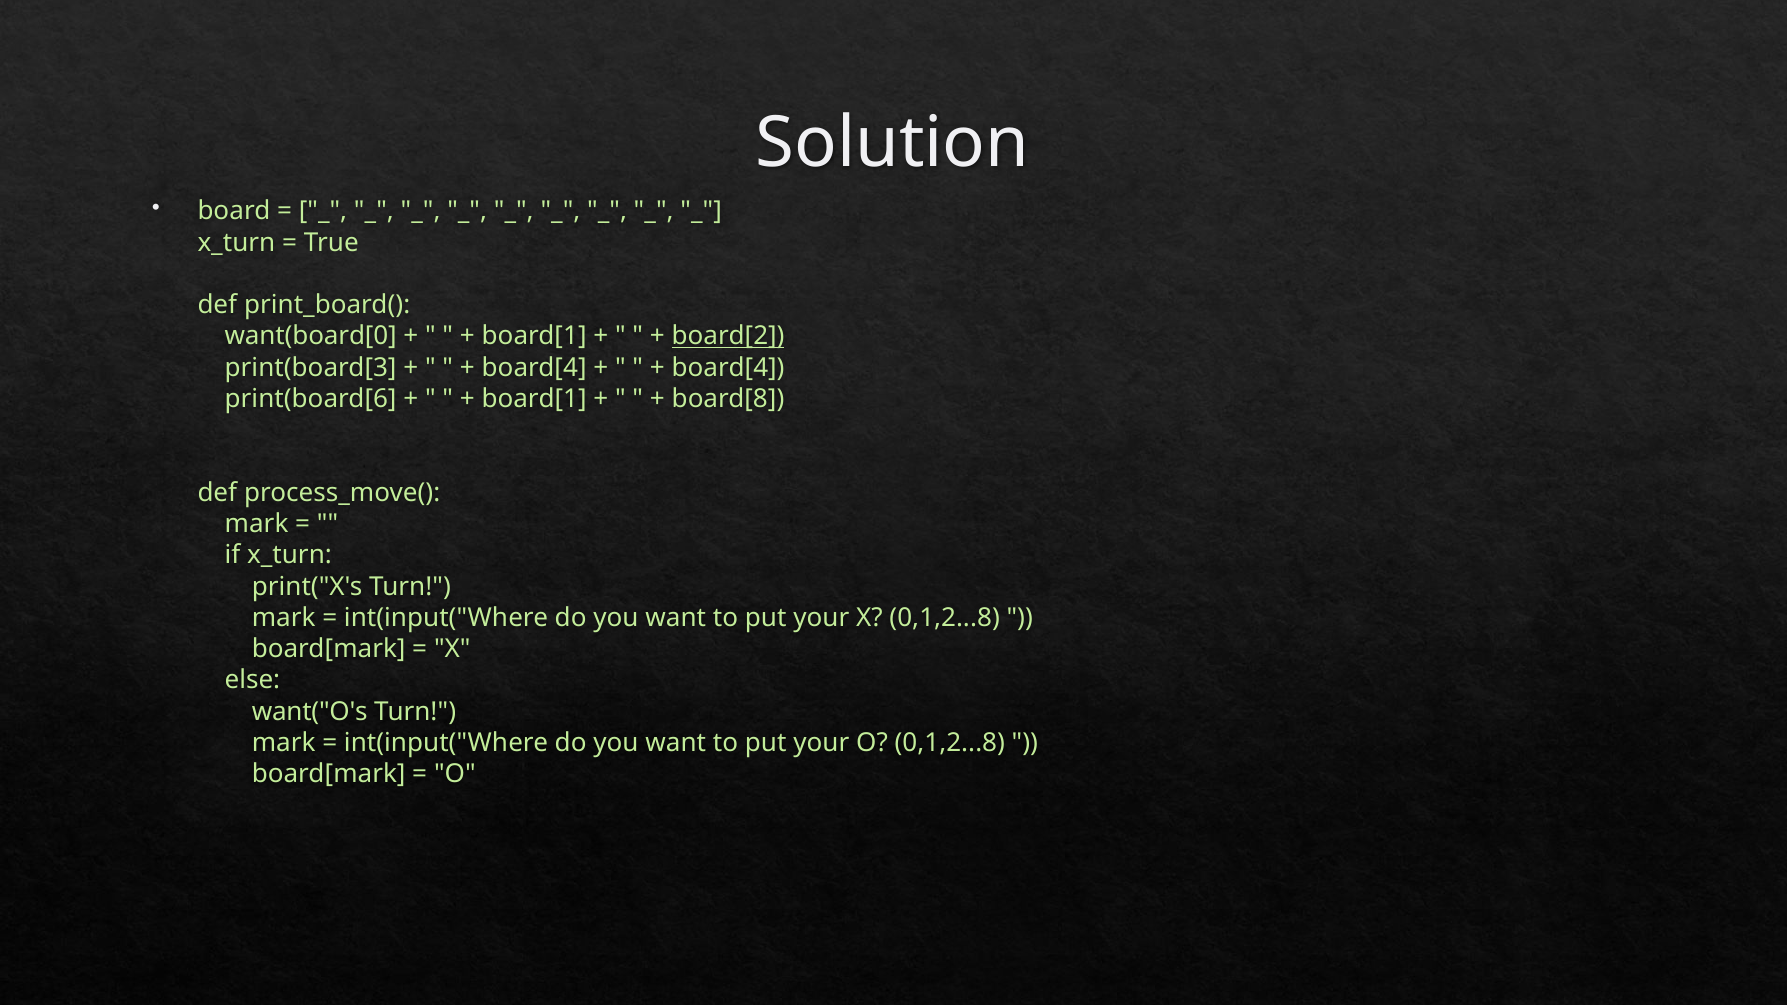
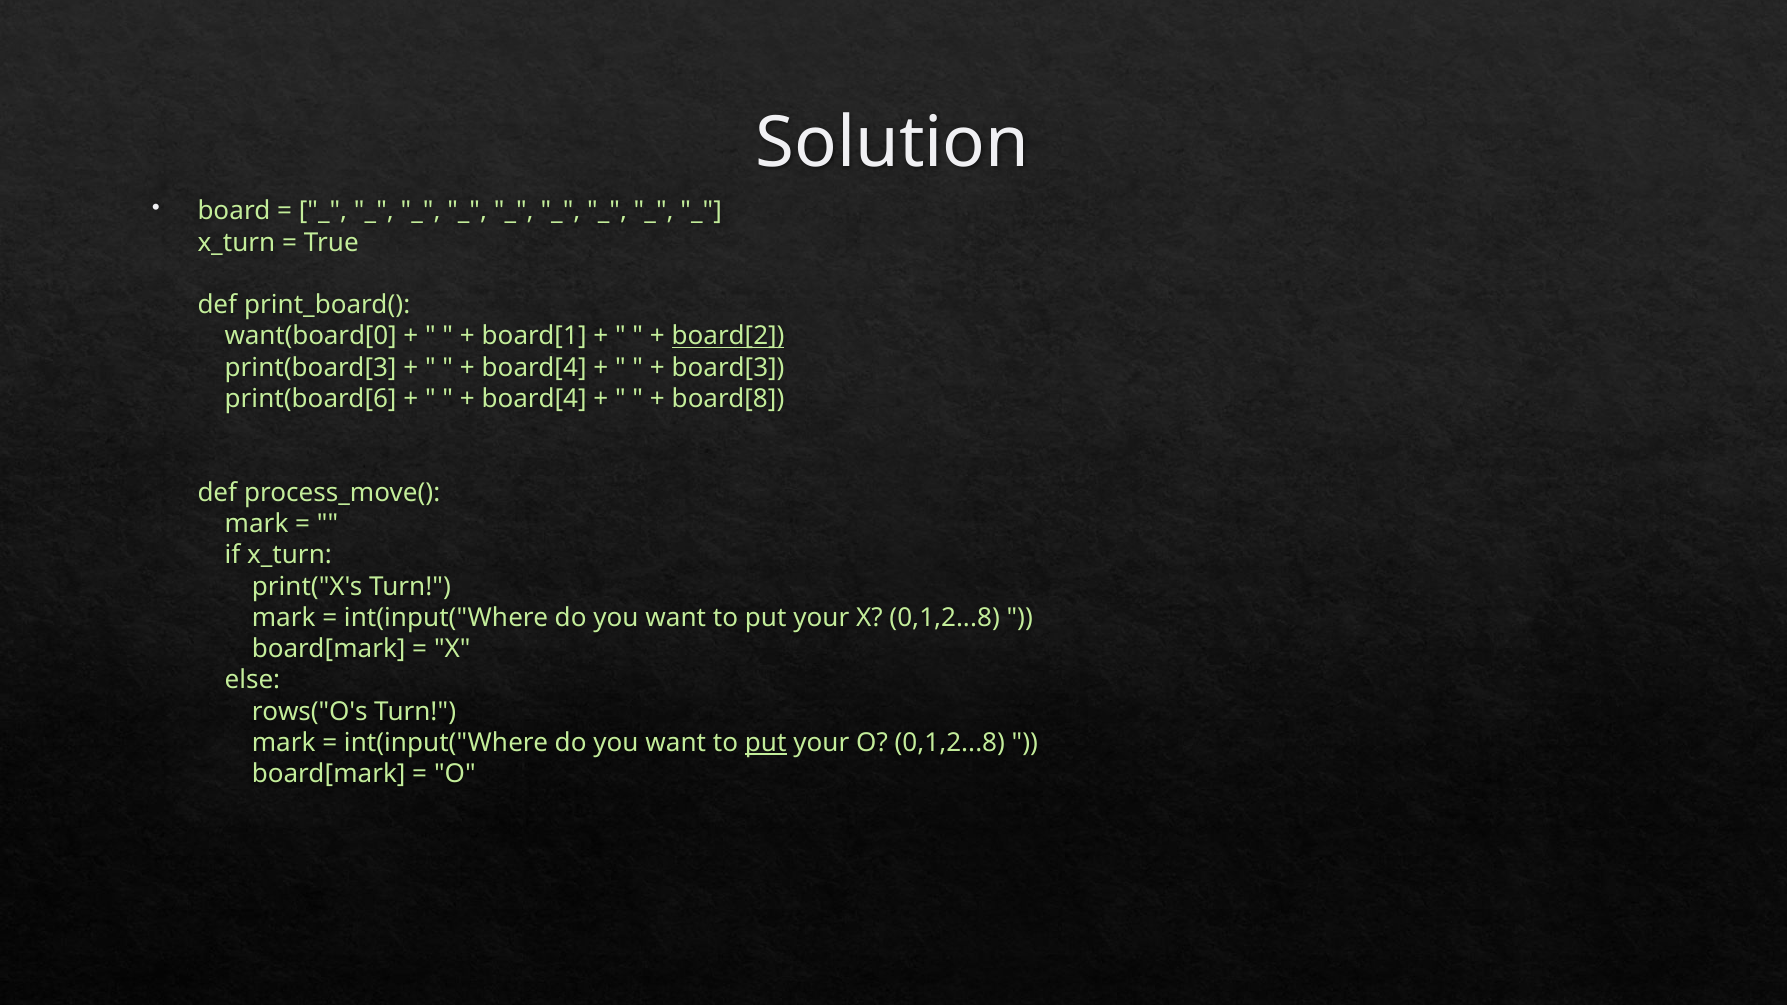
board[4 at (728, 368): board[4 -> board[3
board[1 at (534, 399): board[1 -> board[4
want("O's: want("O's -> rows("O's
put at (766, 743) underline: none -> present
